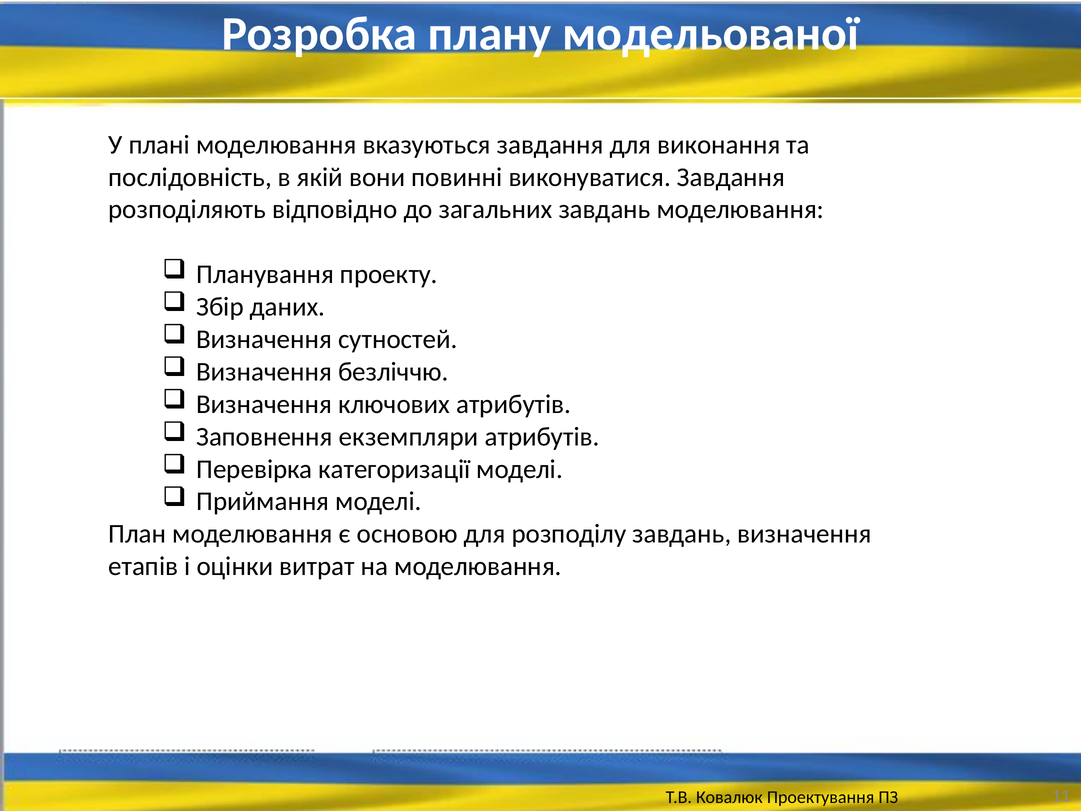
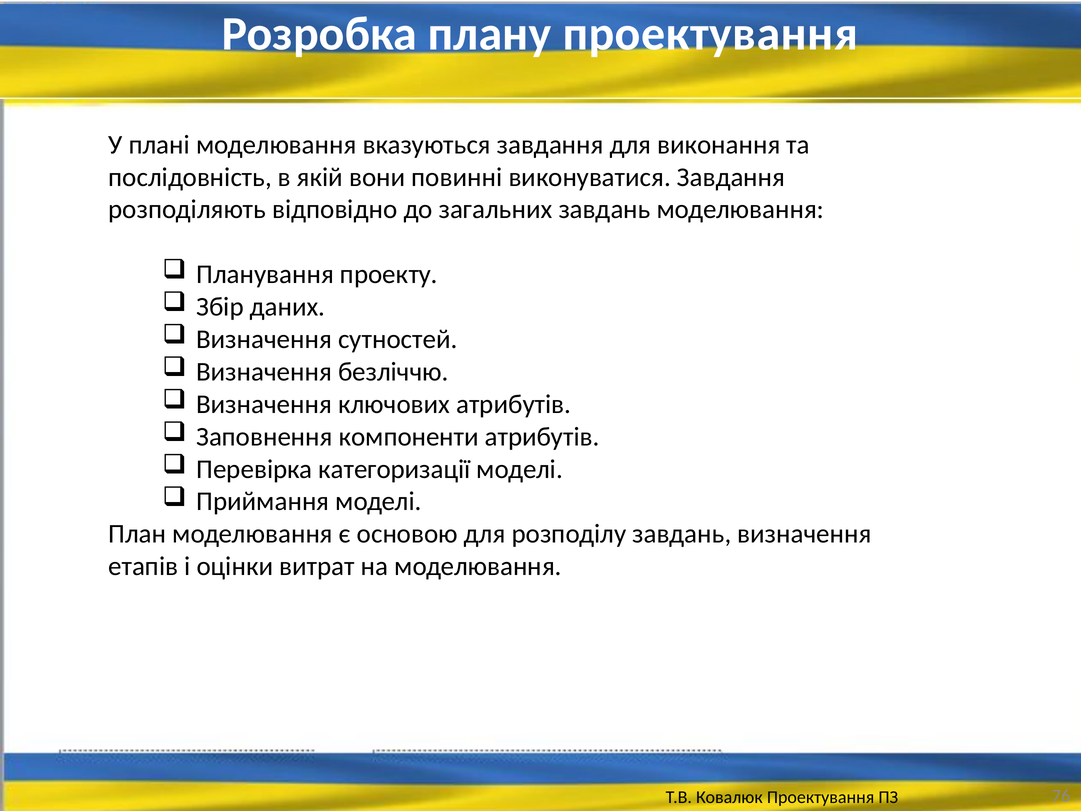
плану модельованої: модельованої -> проектування
екземпляри: екземпляри -> компоненти
11: 11 -> 76
